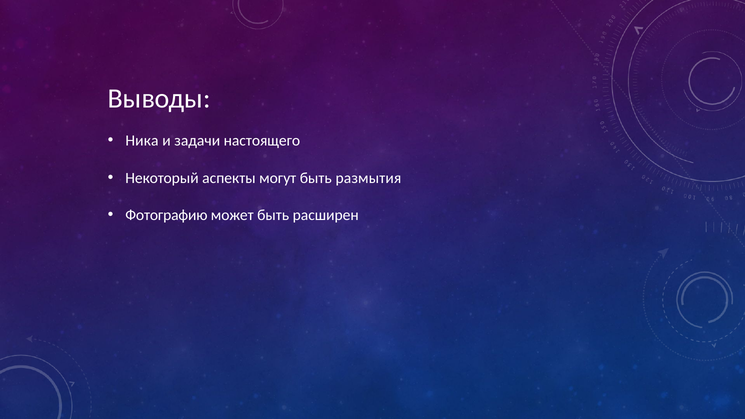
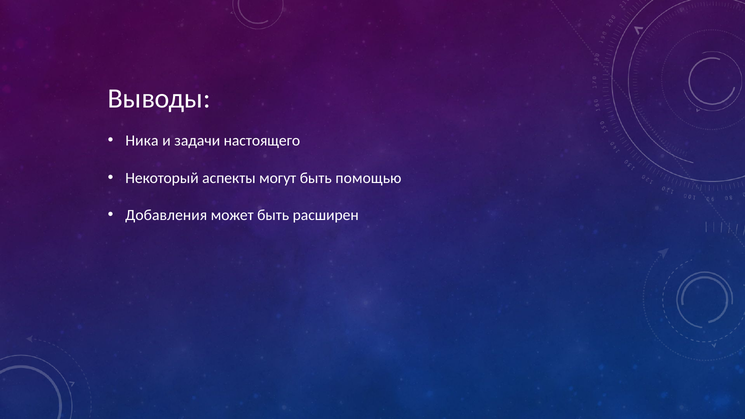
размытия: размытия -> помощью
Фотографию: Фотографию -> Добавления
